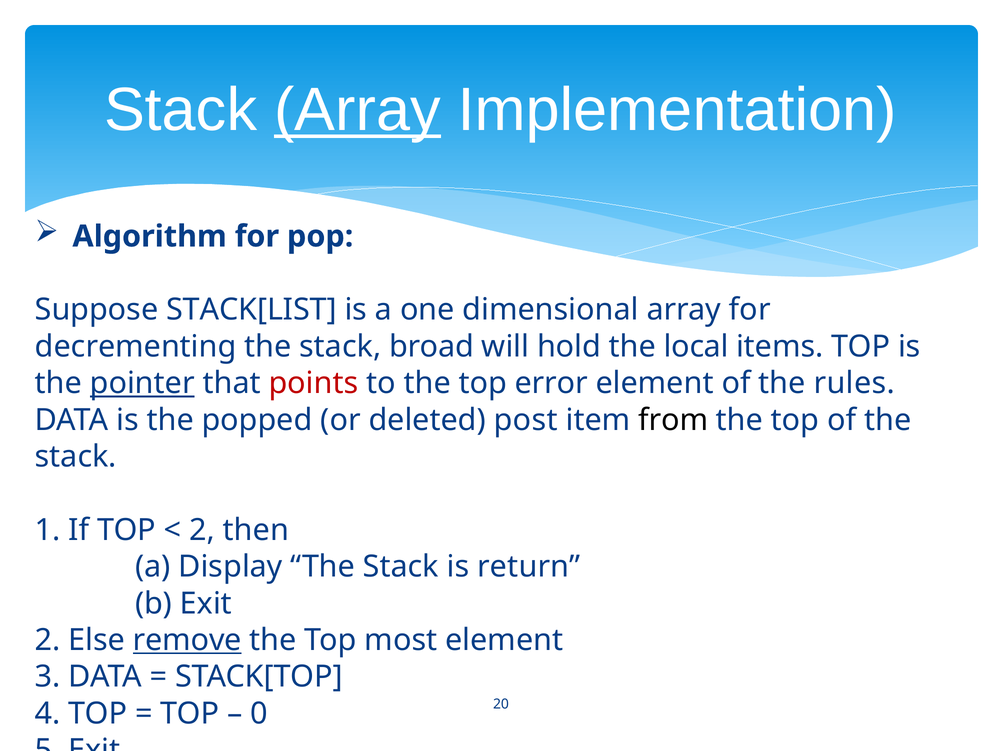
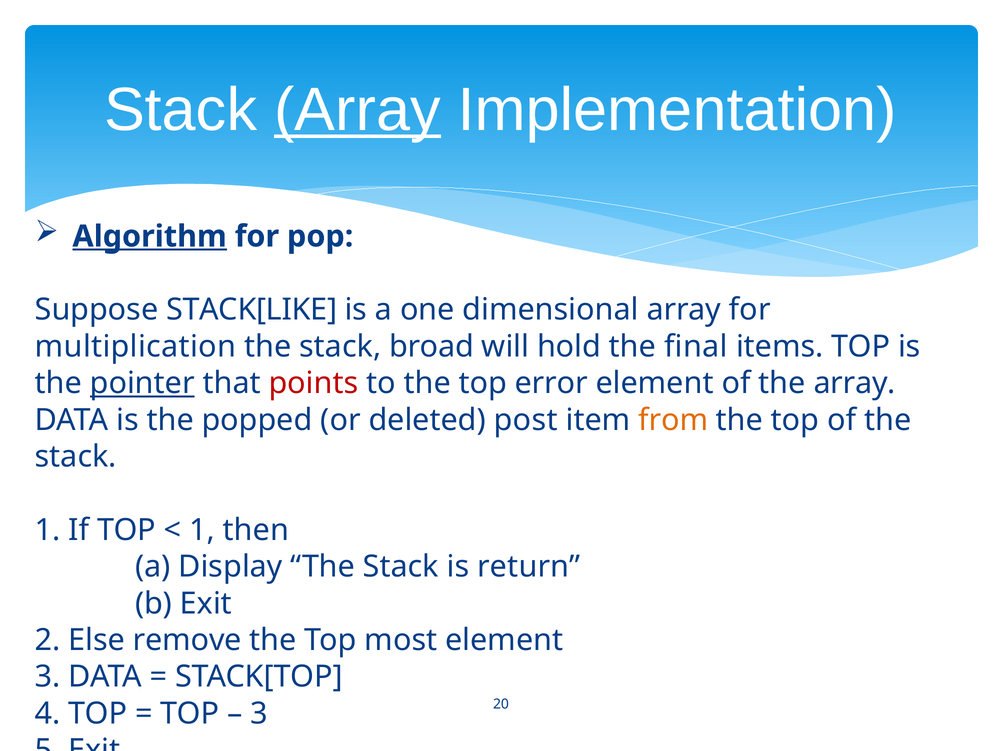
Algorithm underline: none -> present
STACK[LIST: STACK[LIST -> STACK[LIKE
decrementing: decrementing -> multiplication
local: local -> final
the rules: rules -> array
from colour: black -> orange
2 at (202, 530): 2 -> 1
remove underline: present -> none
0 at (259, 714): 0 -> 3
